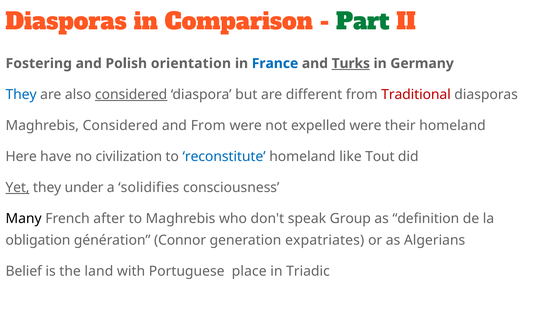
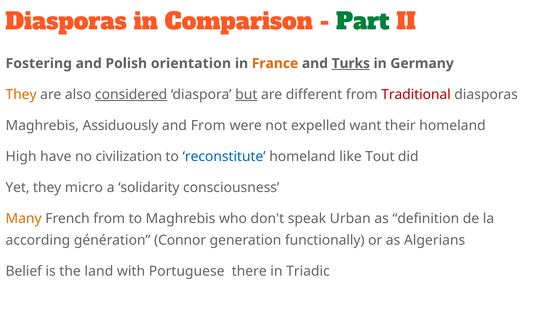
France colour: blue -> orange
They at (21, 95) colour: blue -> orange
but underline: none -> present
Maghrebis Considered: Considered -> Assiduously
expelled were: were -> want
Here: Here -> High
Yet underline: present -> none
under: under -> micro
solidifies: solidifies -> solidarity
Many colour: black -> orange
French after: after -> from
Group: Group -> Urban
obligation: obligation -> according
expatriates: expatriates -> functionally
place: place -> there
